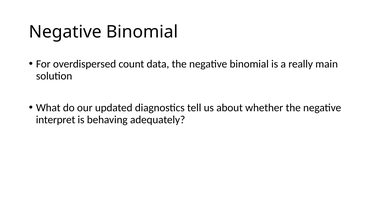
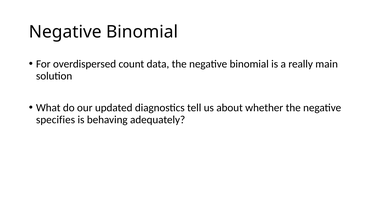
interpret: interpret -> specifies
